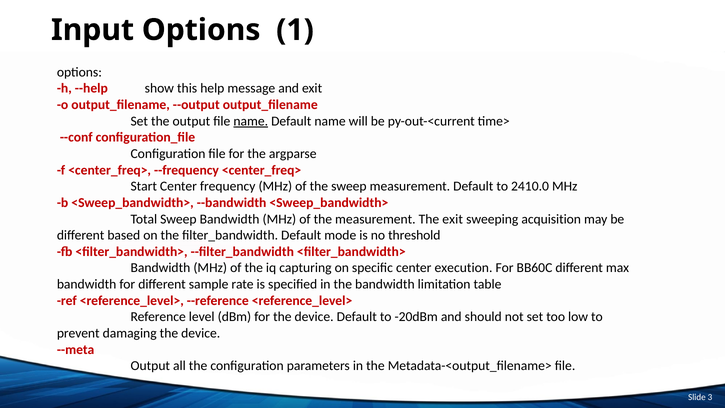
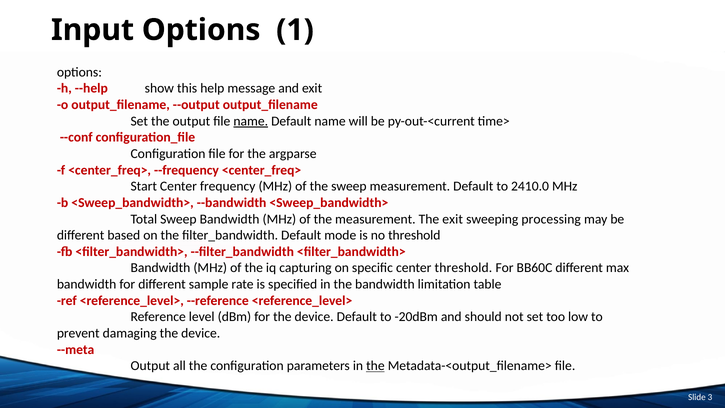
acquisition: acquisition -> processing
center execution: execution -> threshold
the at (375, 366) underline: none -> present
